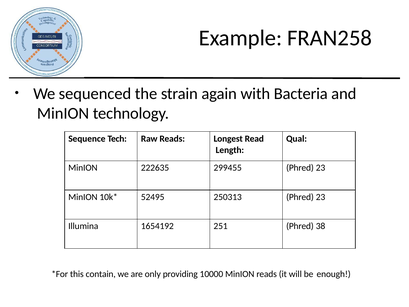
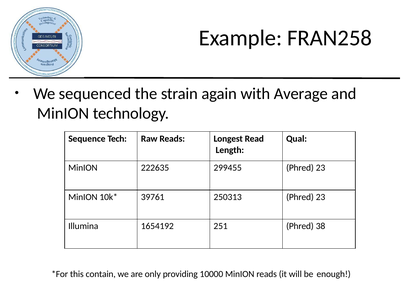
Bacteria: Bacteria -> Average
52495: 52495 -> 39761
